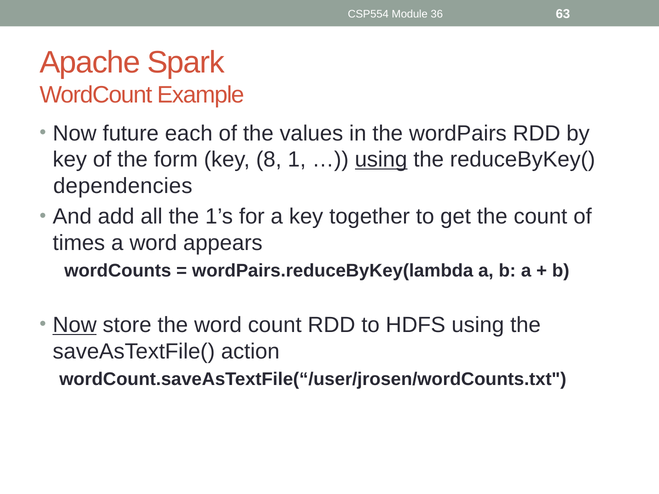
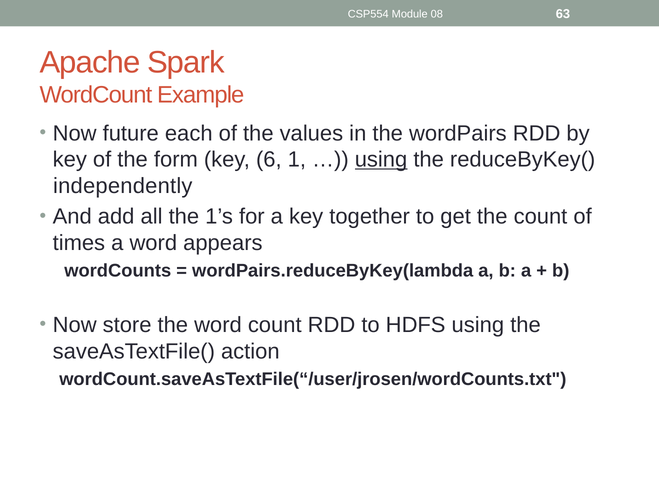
36: 36 -> 08
8: 8 -> 6
dependencies: dependencies -> independently
Now at (75, 325) underline: present -> none
